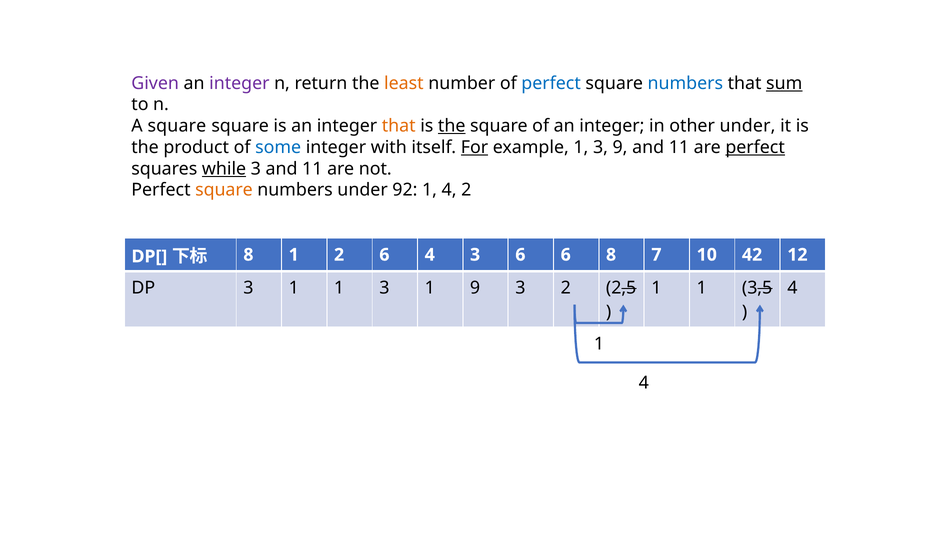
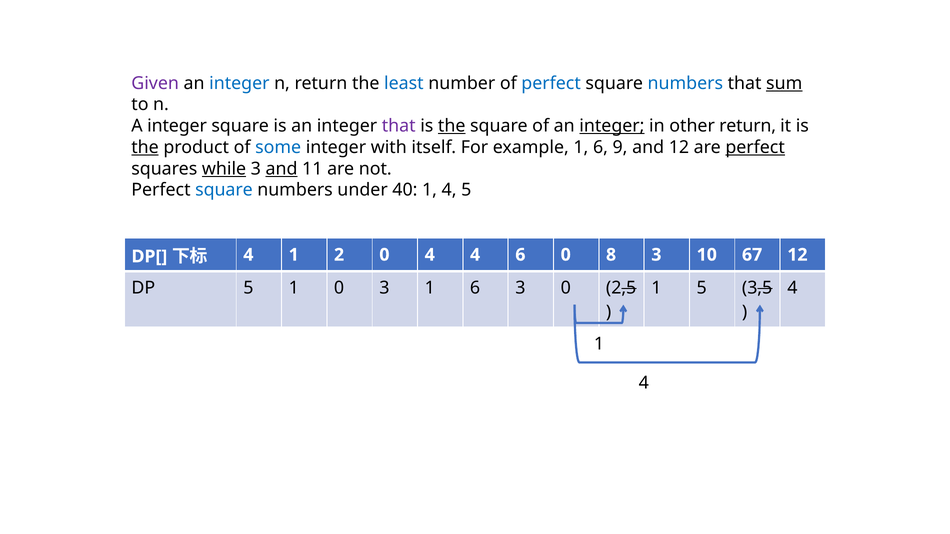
integer at (239, 83) colour: purple -> blue
least colour: orange -> blue
A square: square -> integer
that at (399, 126) colour: orange -> purple
integer at (612, 126) underline: none -> present
other under: under -> return
the at (145, 147) underline: none -> present
For underline: present -> none
example 1 3: 3 -> 6
9 and 11: 11 -> 12
and at (282, 169) underline: none -> present
square at (224, 190) colour: orange -> blue
92: 92 -> 40
4 2: 2 -> 5
8 at (248, 255): 8 -> 4
2 6: 6 -> 0
4 3: 3 -> 4
6 6: 6 -> 0
8 7: 7 -> 3
42: 42 -> 67
DP 3: 3 -> 5
1 at (339, 288): 1 -> 0
3 1 9: 9 -> 6
3 2: 2 -> 0
1 at (702, 288): 1 -> 5
